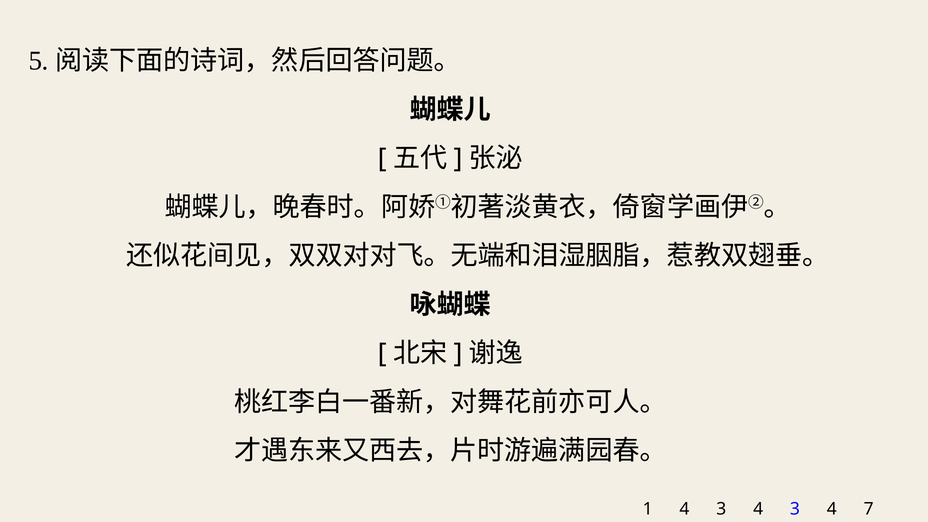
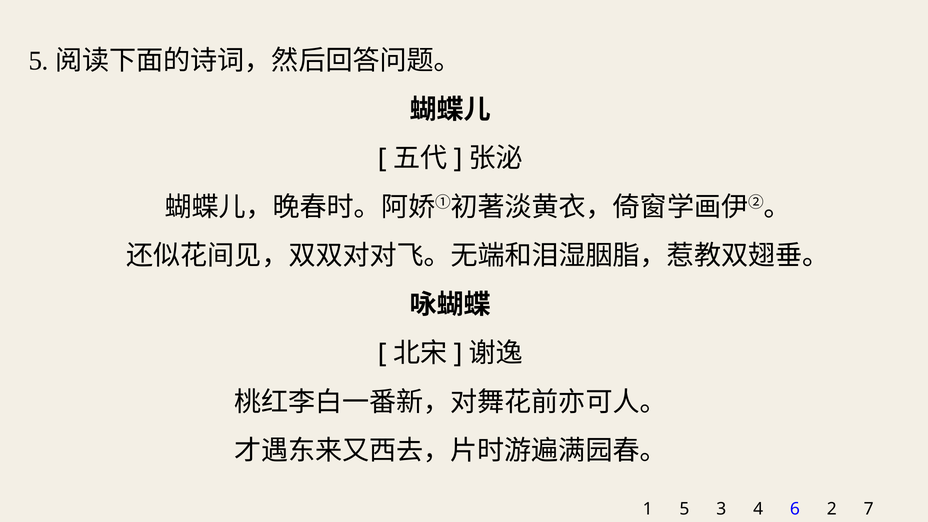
1 4: 4 -> 5
3 at (795, 509): 3 -> 6
3 4: 4 -> 2
